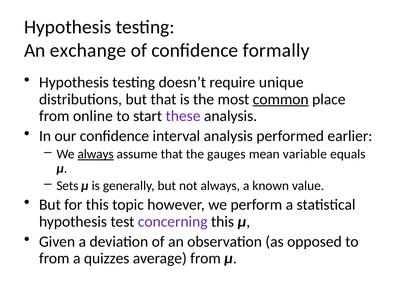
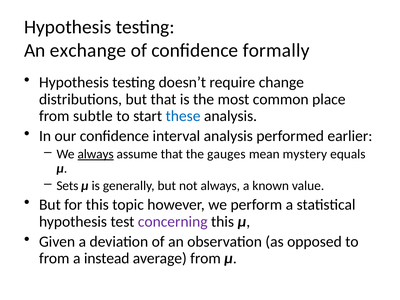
unique: unique -> change
common underline: present -> none
online: online -> subtle
these colour: purple -> blue
variable: variable -> mystery
quizzes: quizzes -> instead
